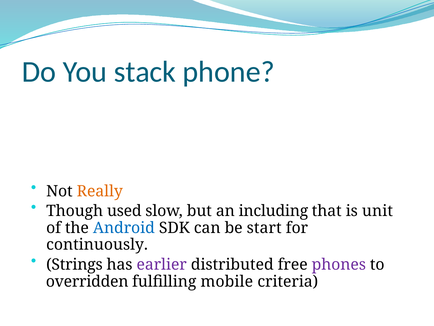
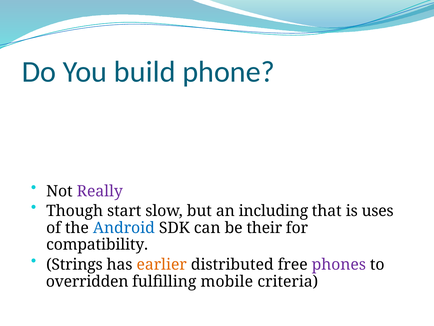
stack: stack -> build
Really colour: orange -> purple
used: used -> start
unit: unit -> uses
start: start -> their
continuously: continuously -> compatibility
earlier colour: purple -> orange
